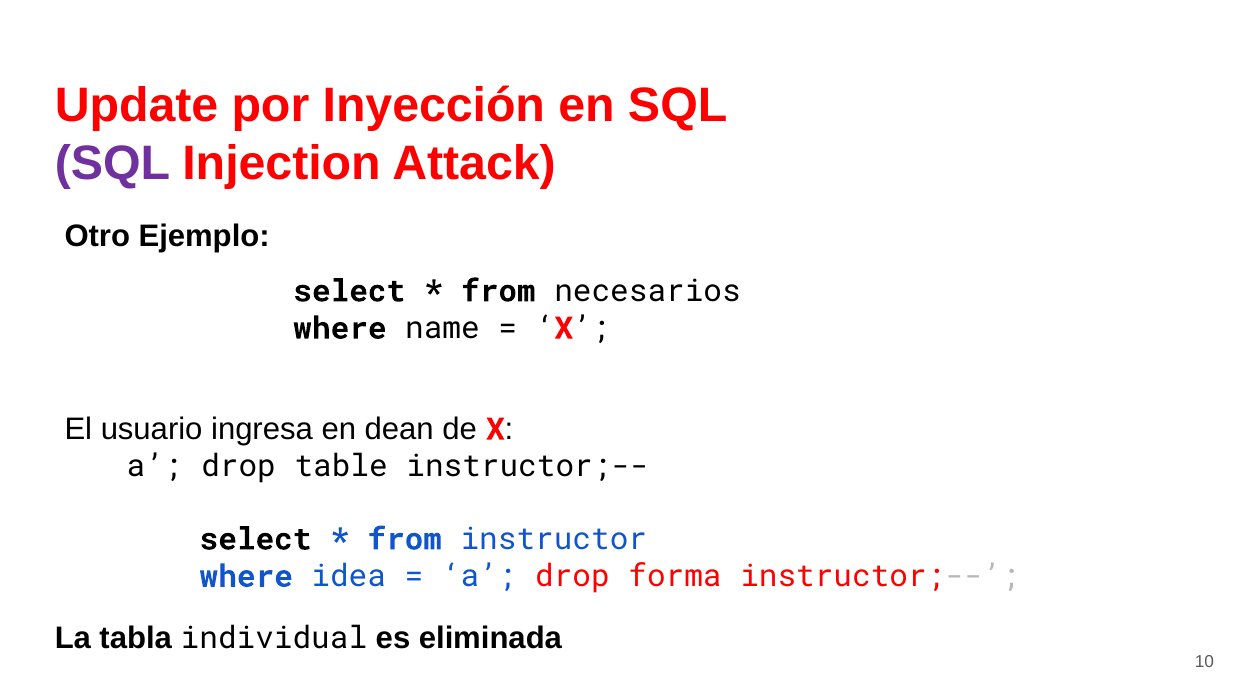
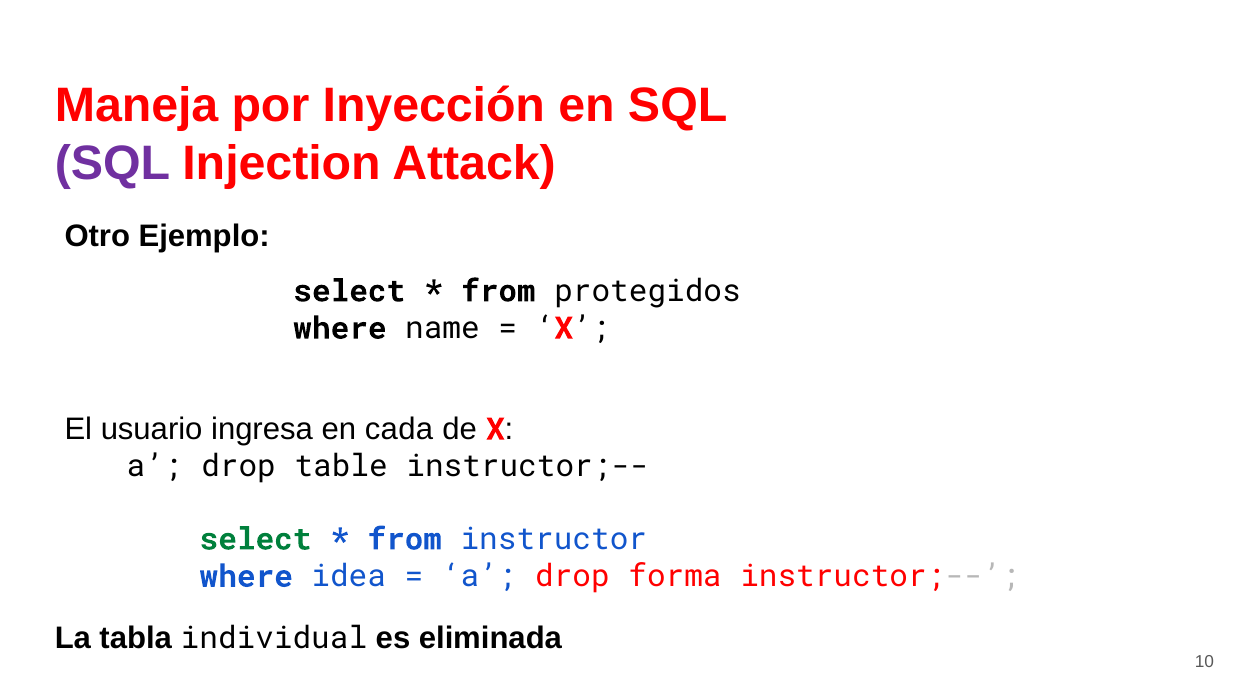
Update: Update -> Maneja
necesarios: necesarios -> protegidos
dean: dean -> cada
select at (256, 539) colour: black -> green
